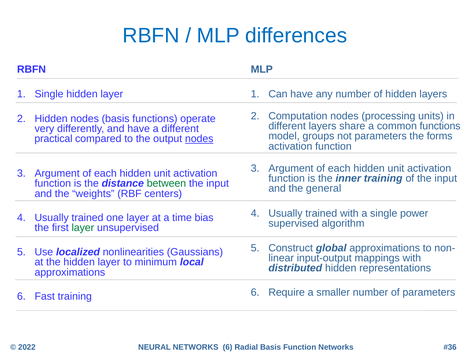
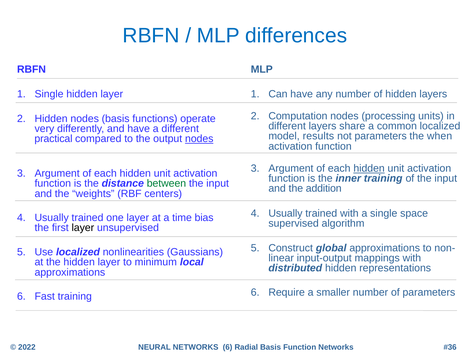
common functions: functions -> localized
groups: groups -> results
forms: forms -> when
hidden at (369, 168) underline: none -> present
general: general -> addition
power: power -> space
layer at (83, 228) colour: green -> black
